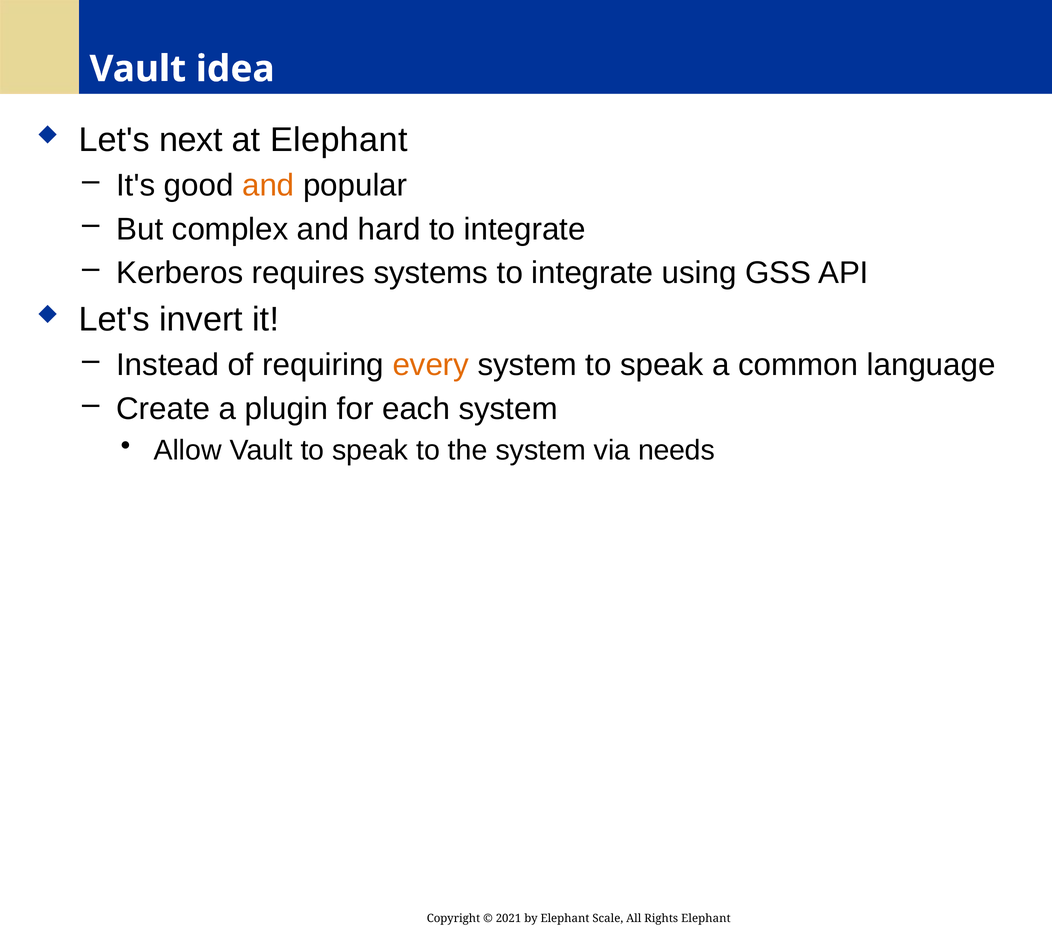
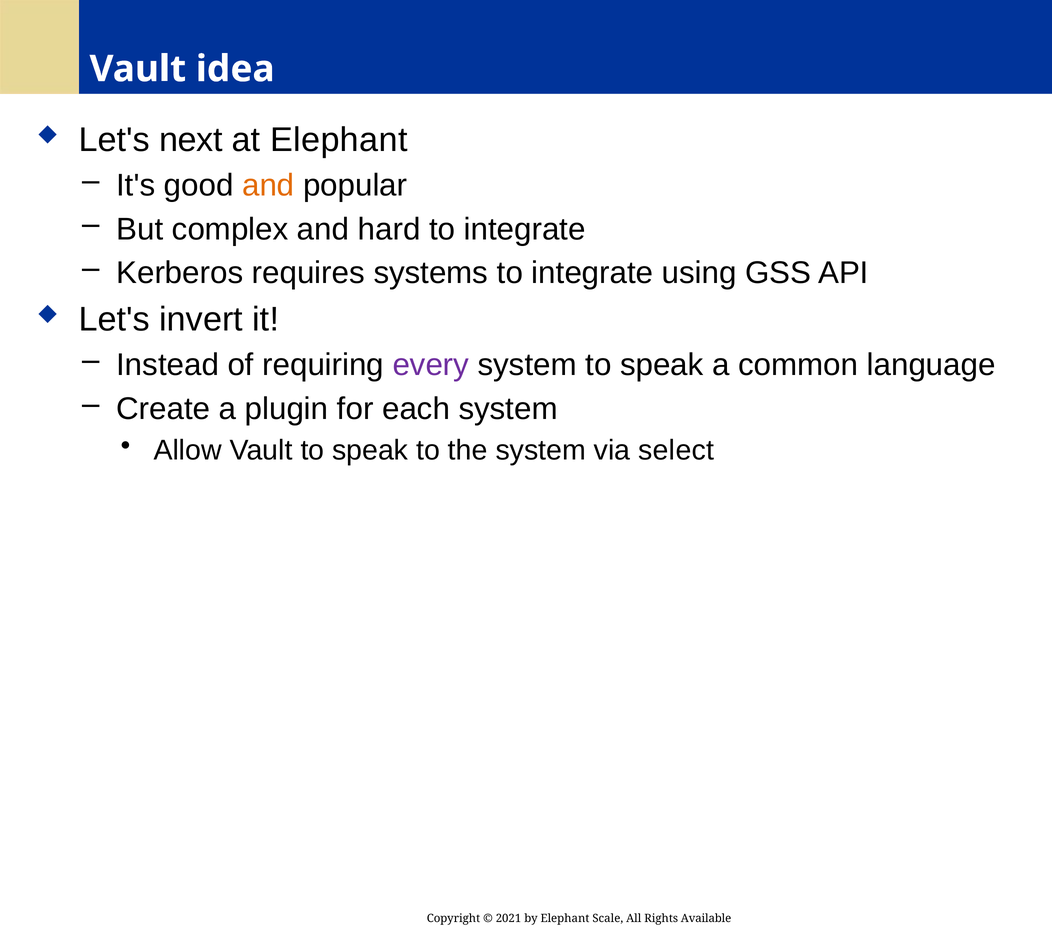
every colour: orange -> purple
needs: needs -> select
Rights Elephant: Elephant -> Available
